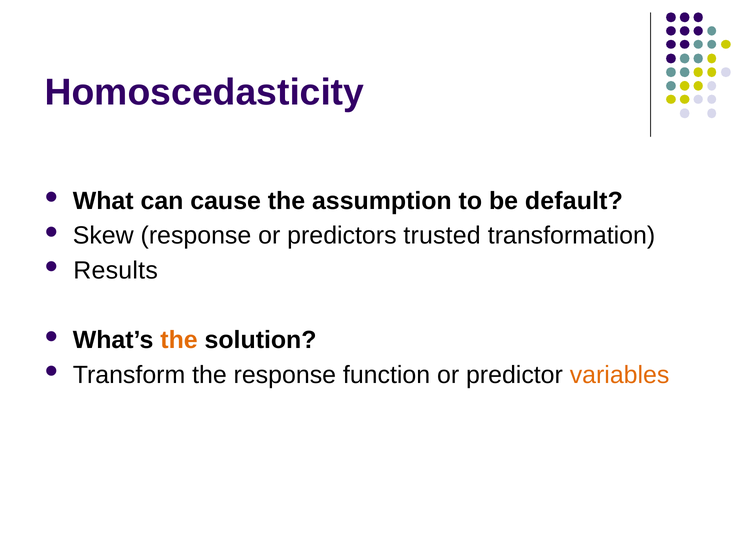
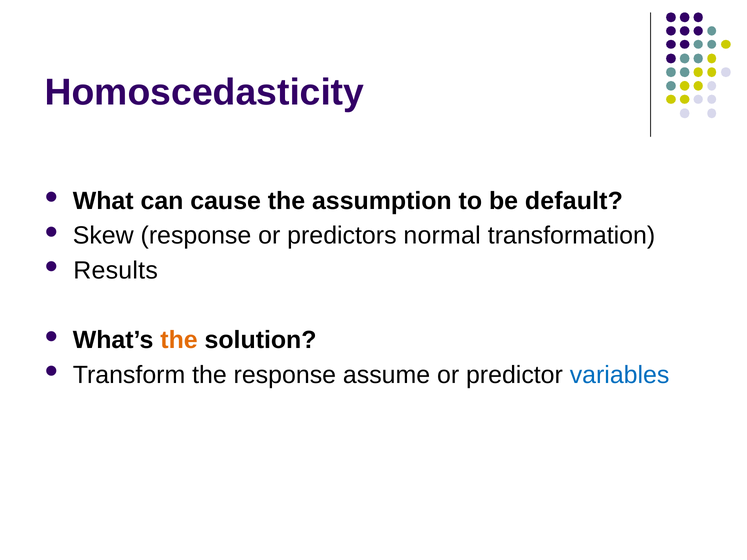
trusted: trusted -> normal
function: function -> assume
variables colour: orange -> blue
